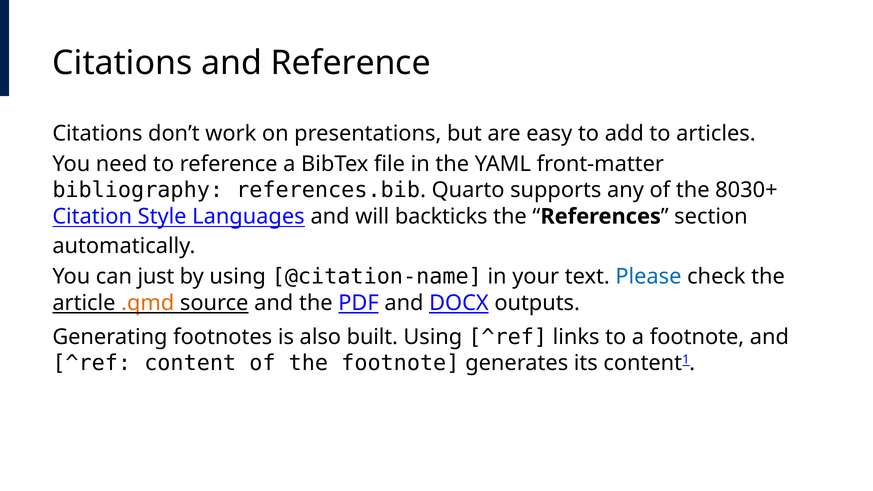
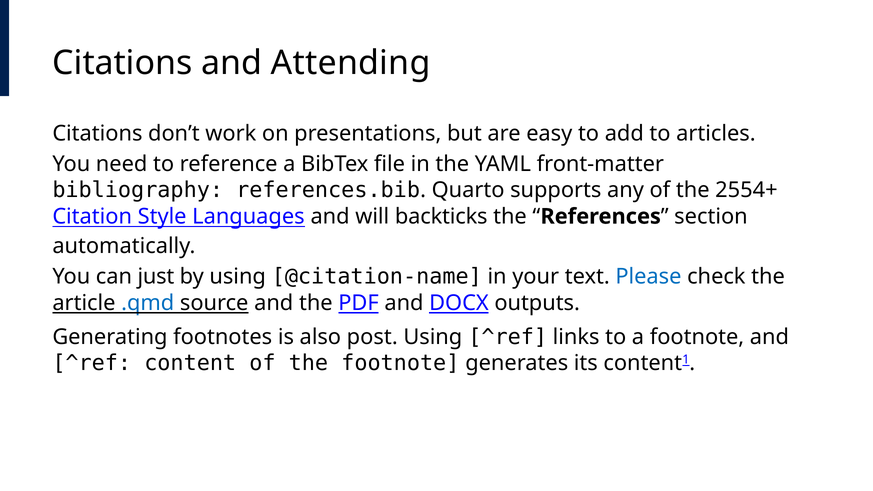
and Reference: Reference -> Attending
8030+: 8030+ -> 2554+
.qmd colour: orange -> blue
built: built -> post
